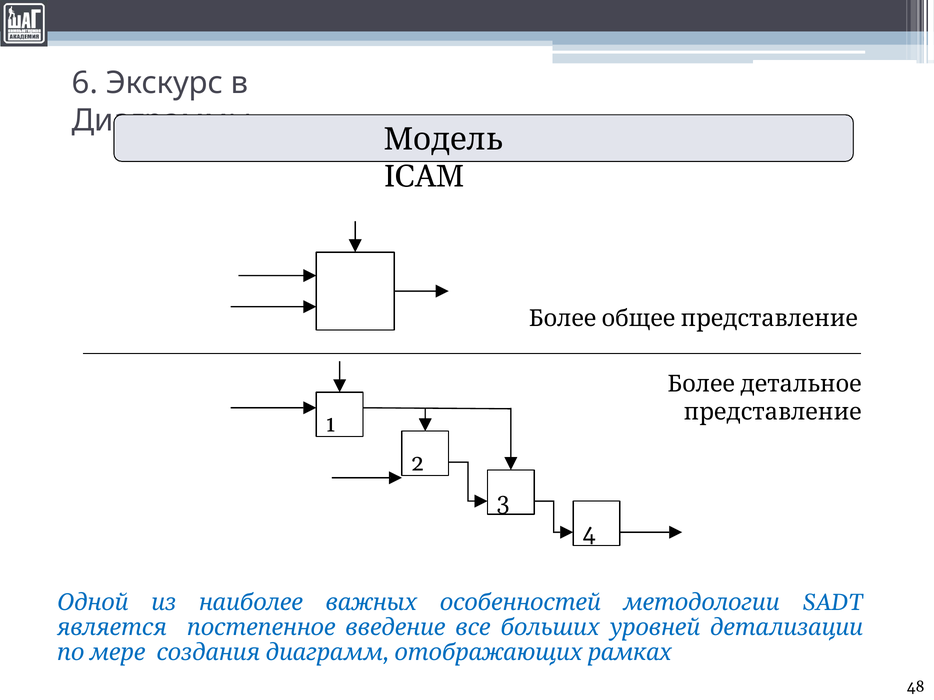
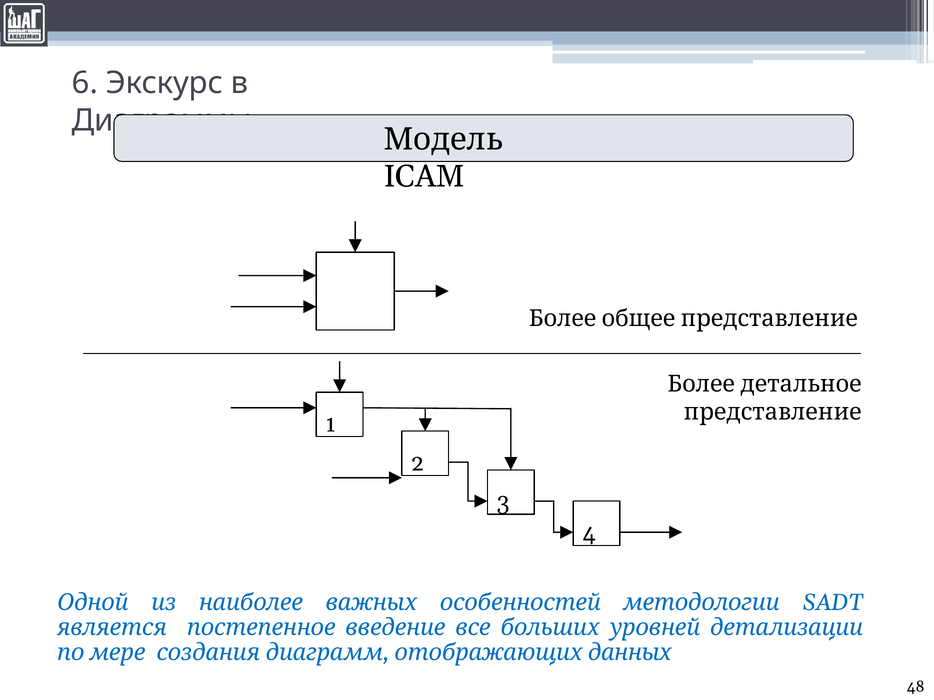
рамках: рамках -> данных
